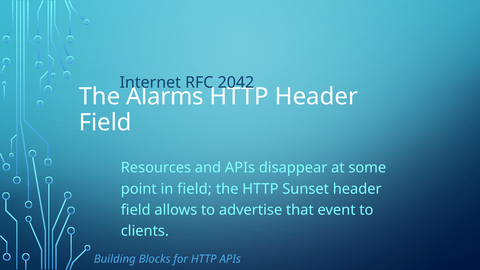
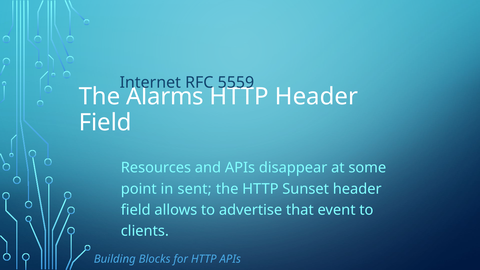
2042: 2042 -> 5559
in field: field -> sent
